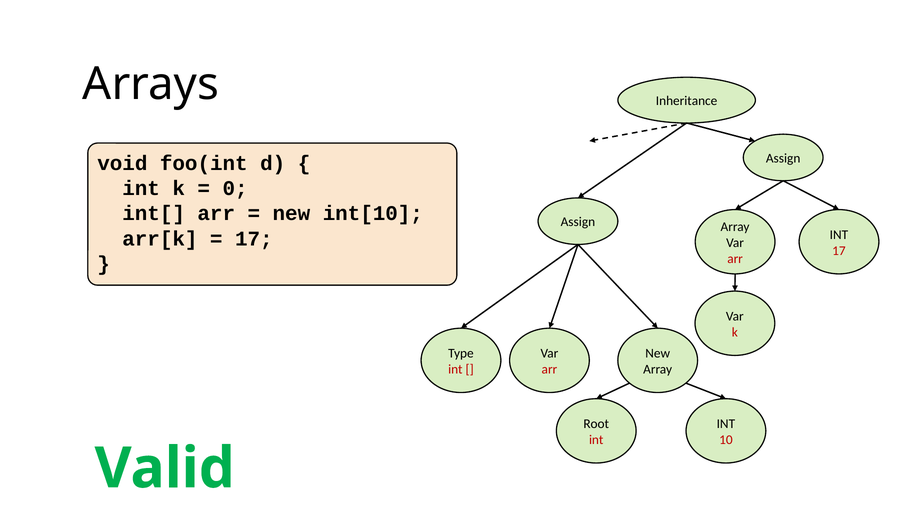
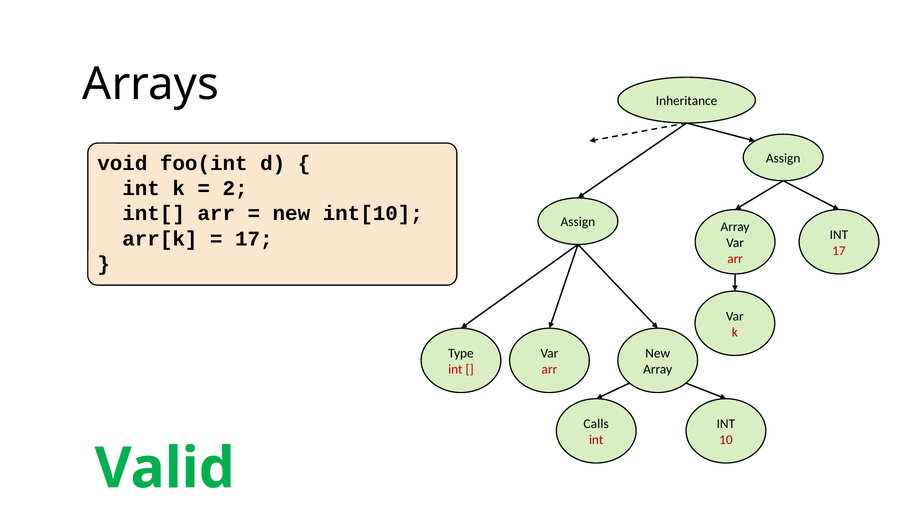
0: 0 -> 2
Root: Root -> Calls
